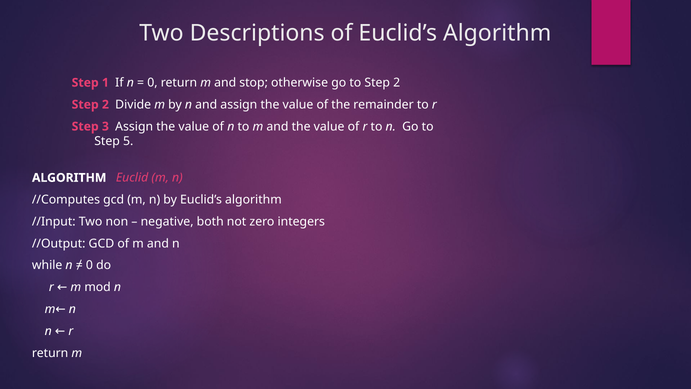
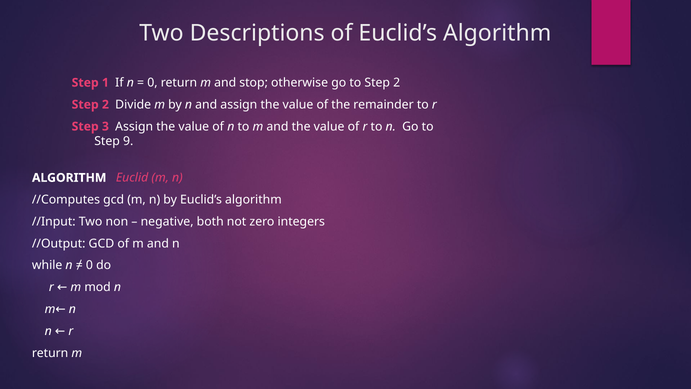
5: 5 -> 9
